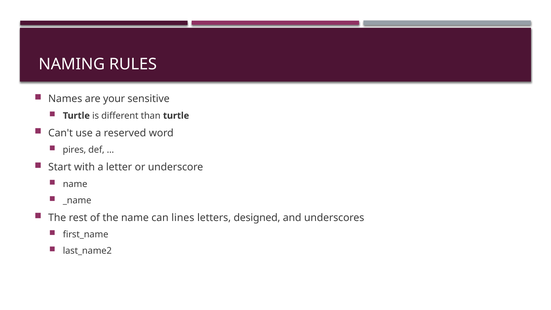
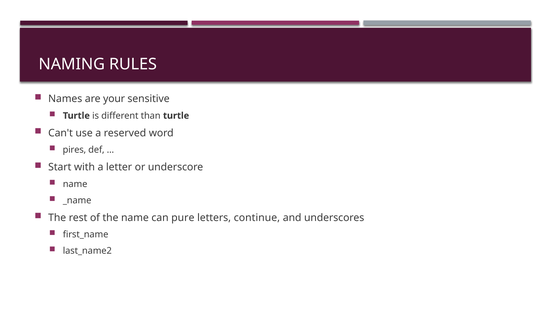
lines: lines -> pure
designed: designed -> continue
